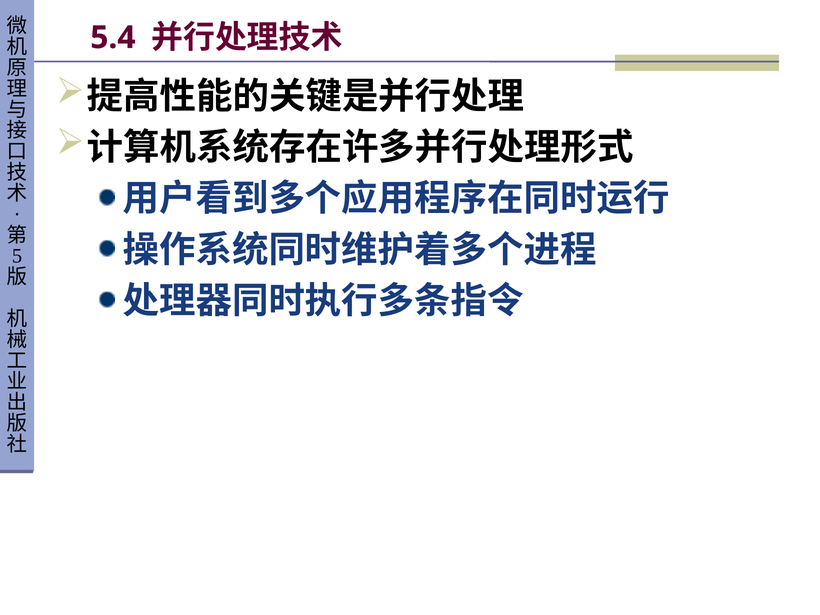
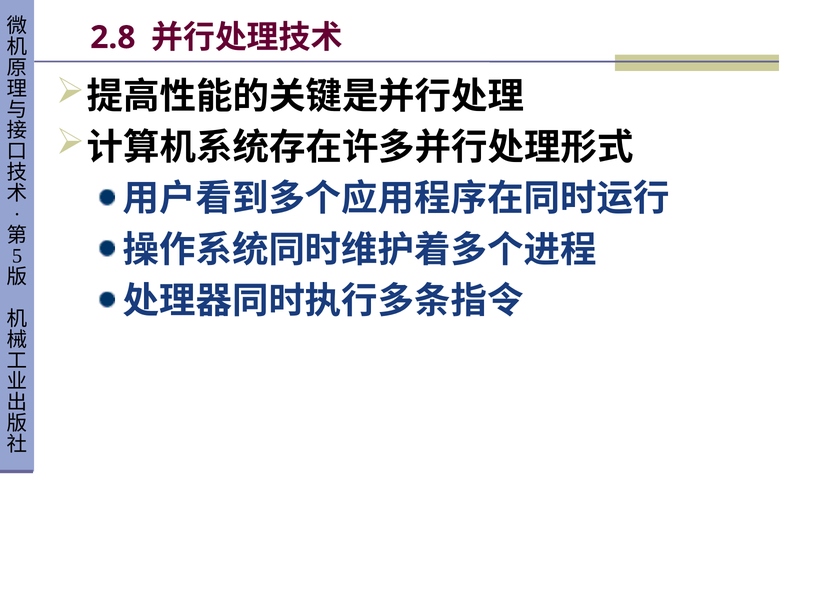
5.4: 5.4 -> 2.8
